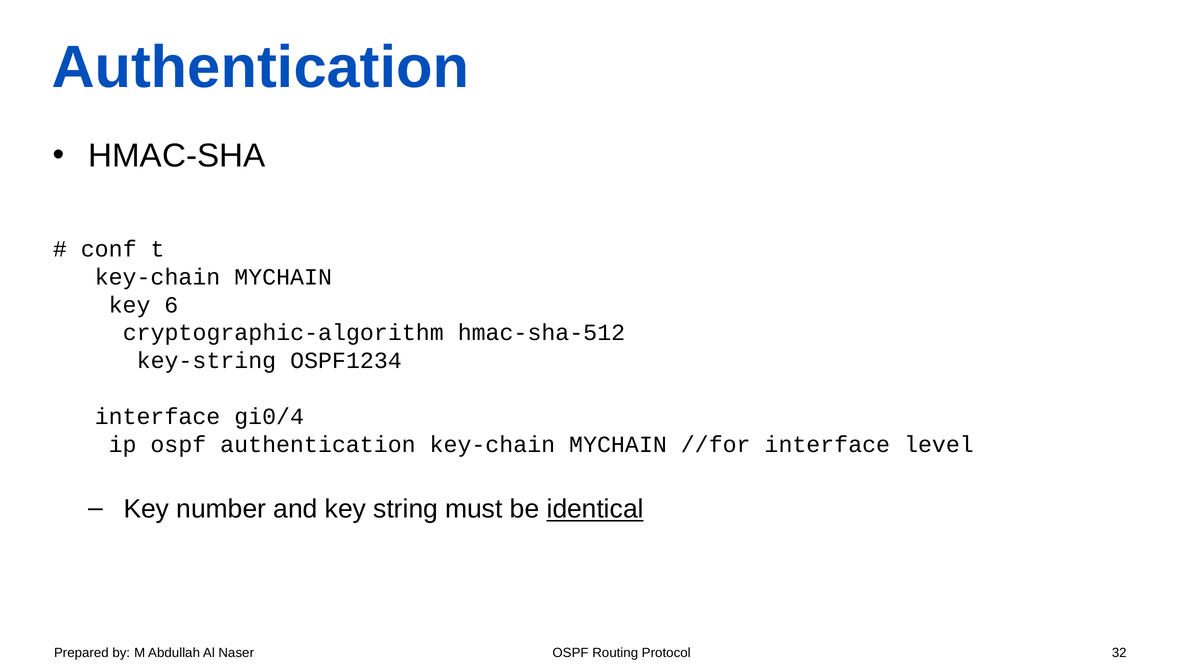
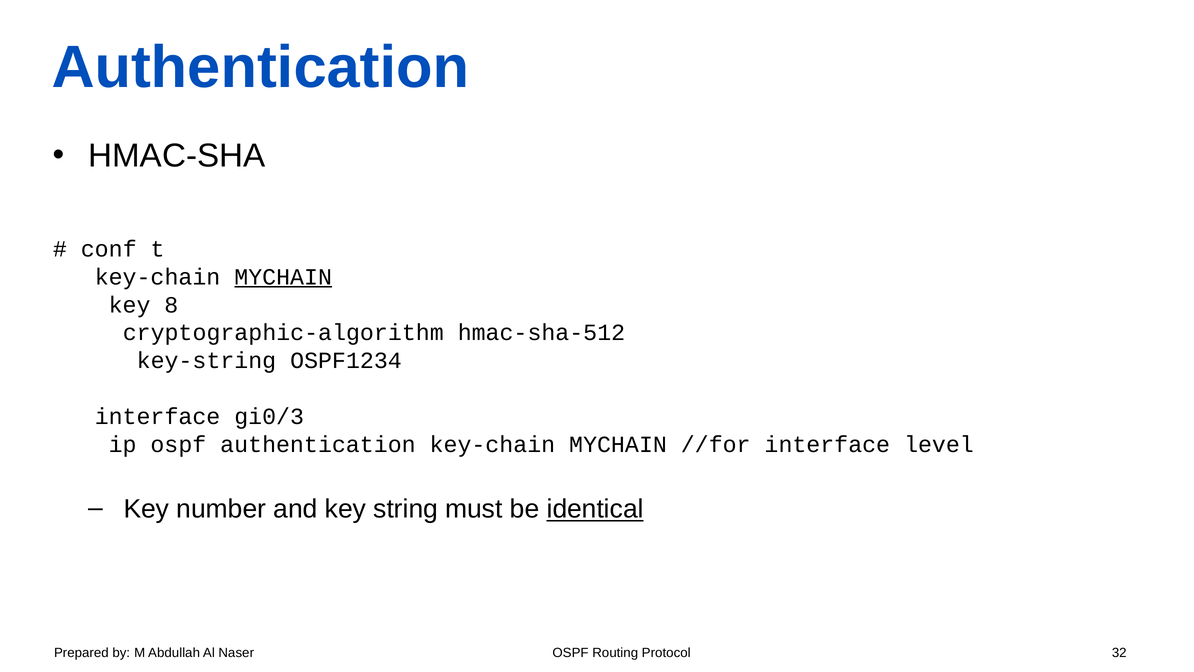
MYCHAIN at (283, 277) underline: none -> present
6: 6 -> 8
gi0/4: gi0/4 -> gi0/3
